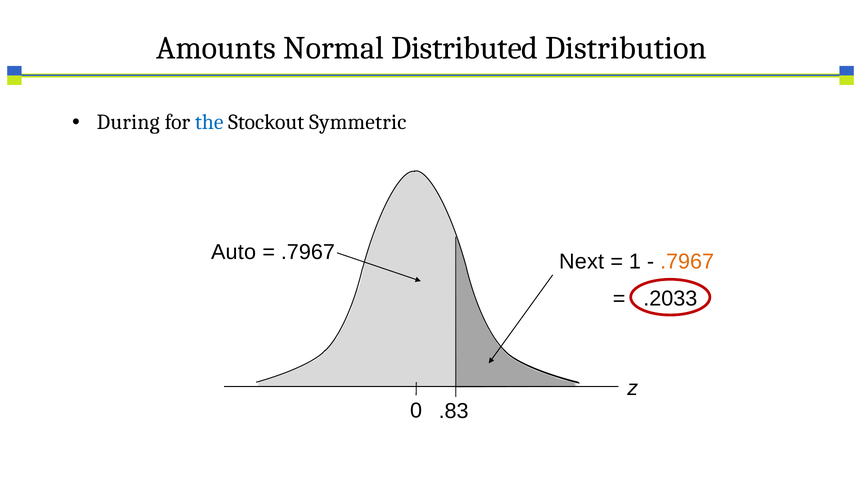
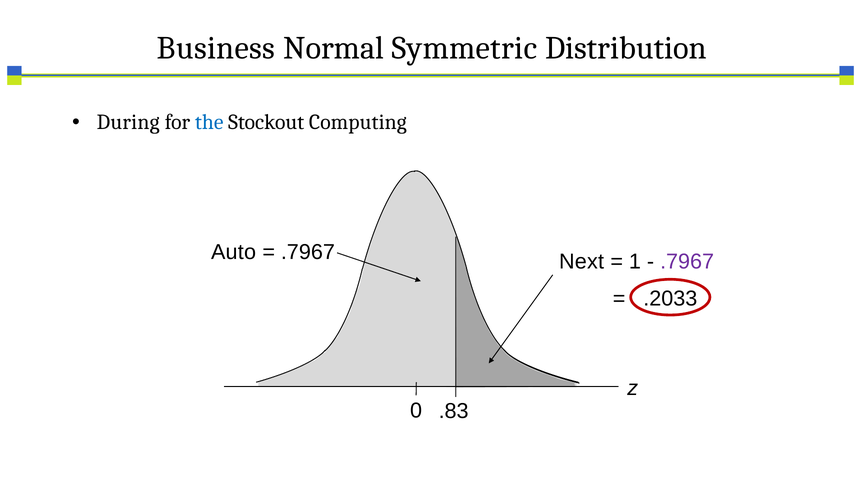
Amounts: Amounts -> Business
Distributed: Distributed -> Symmetric
Symmetric: Symmetric -> Computing
.7967 at (687, 262) colour: orange -> purple
